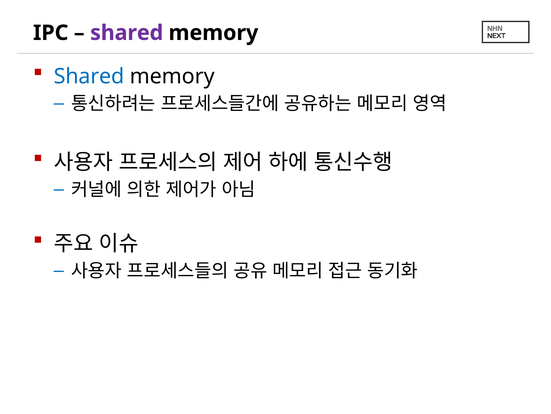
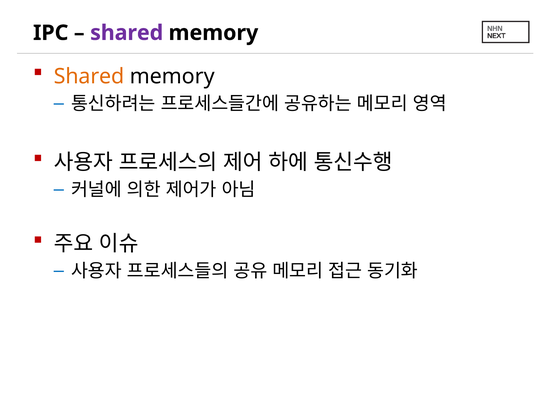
Shared at (89, 76) colour: blue -> orange
